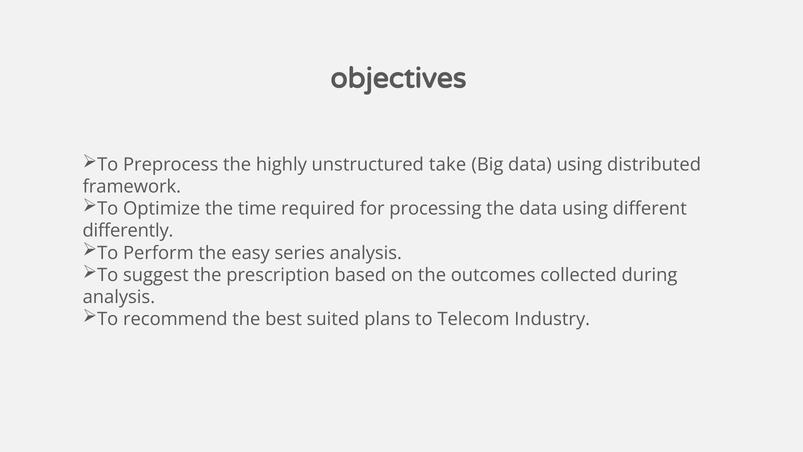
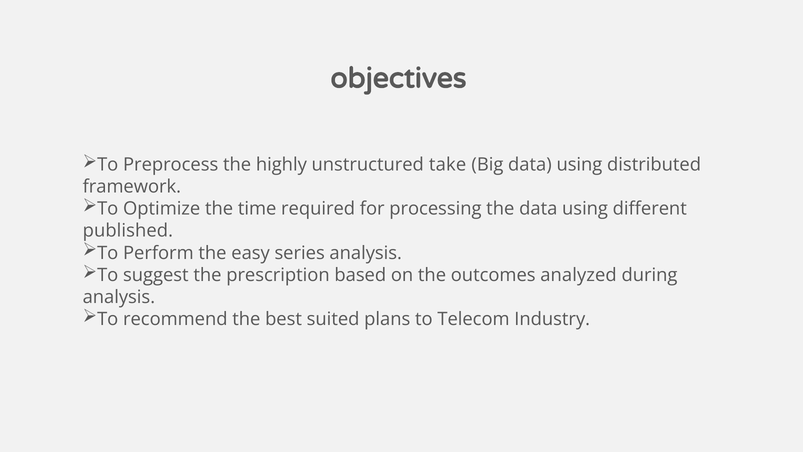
differently: differently -> published
collected: collected -> analyzed
